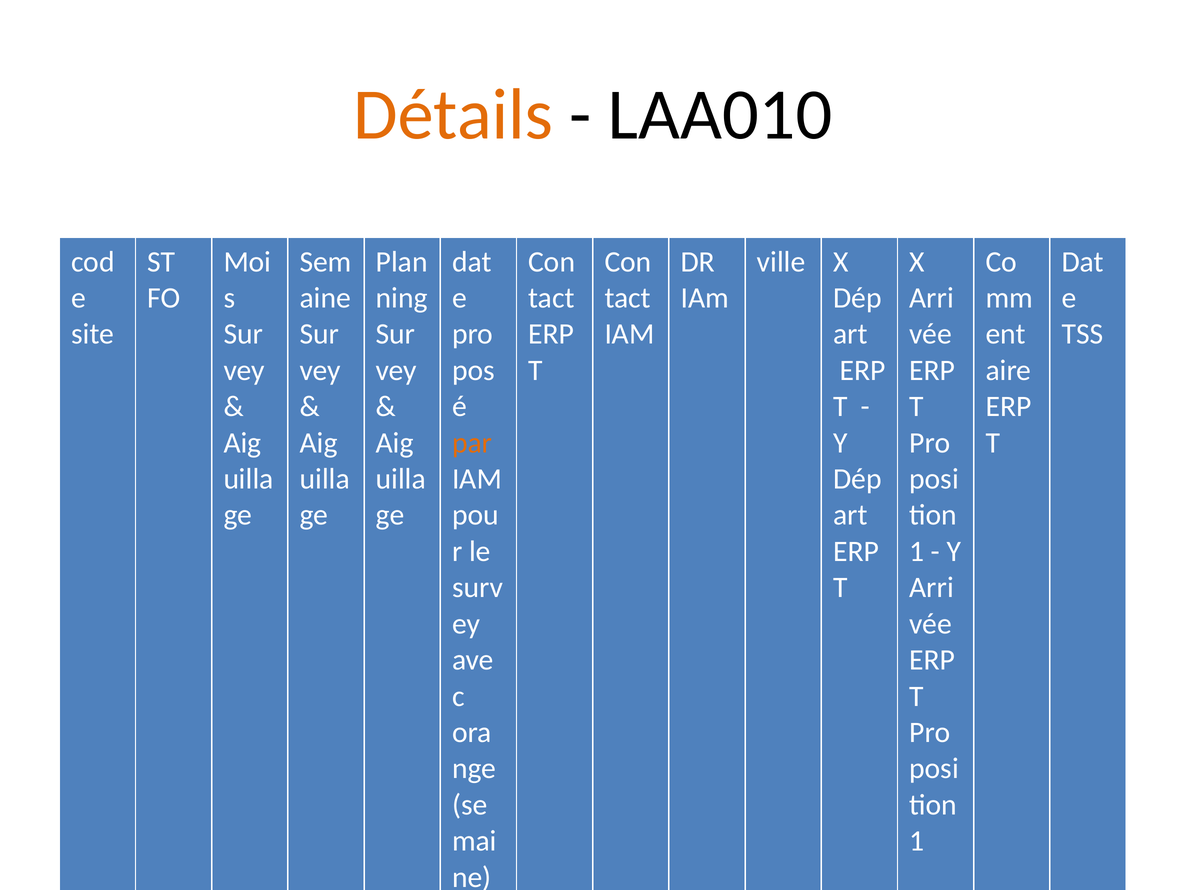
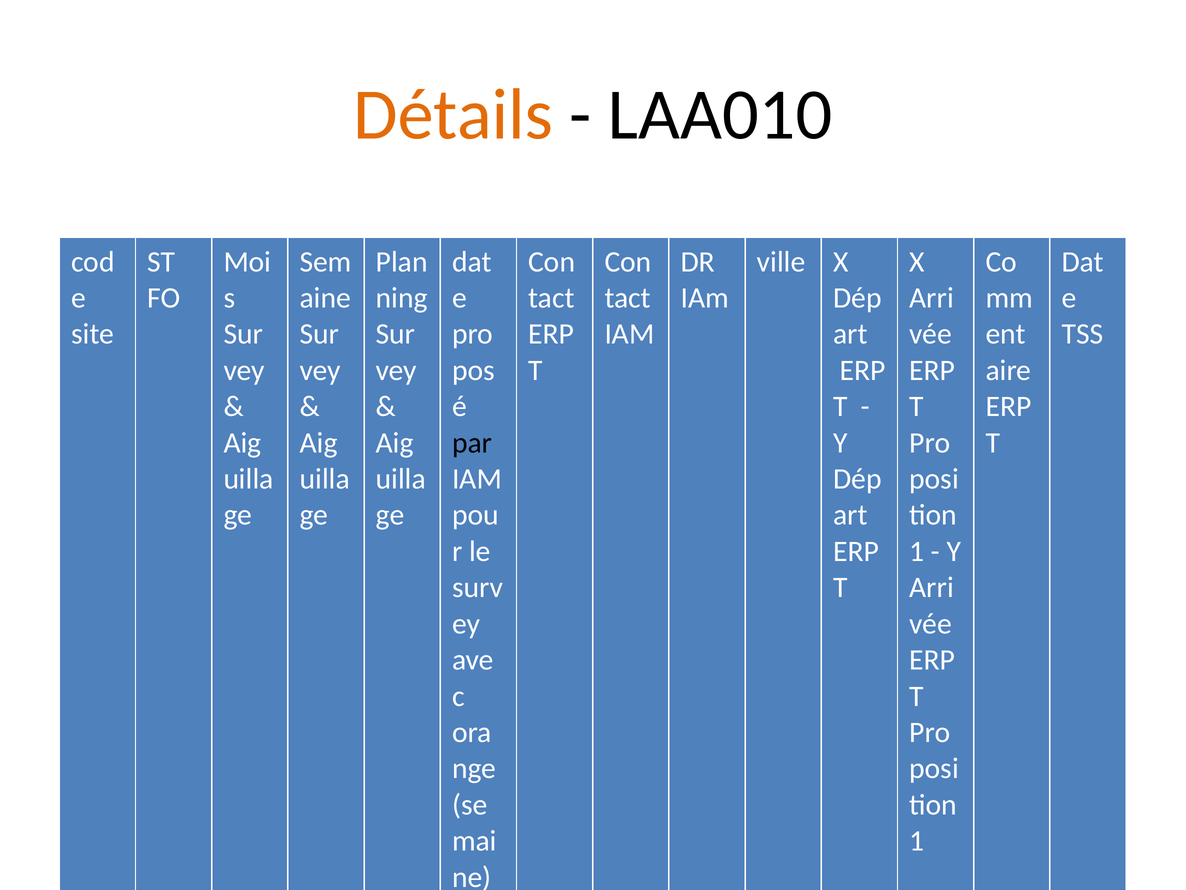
par colour: orange -> black
